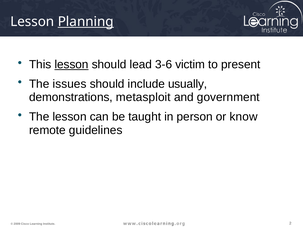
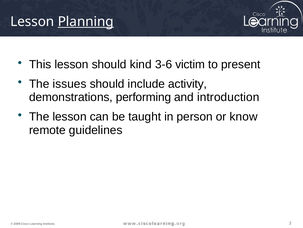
lesson at (72, 64) underline: present -> none
lead: lead -> kind
usually: usually -> activity
metasploit: metasploit -> performing
government: government -> introduction
